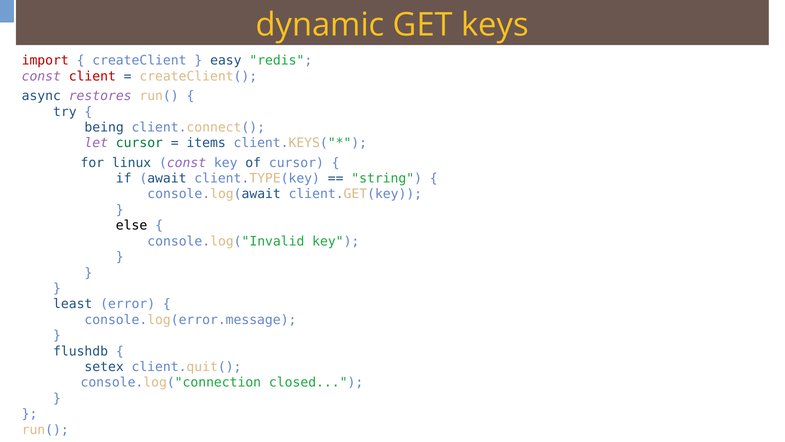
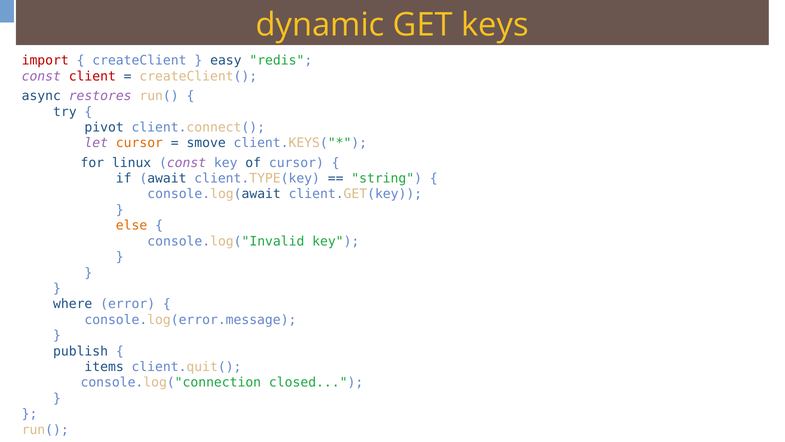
being: being -> pivot
cursor at (139, 143) colour: green -> orange
items: items -> smove
else colour: black -> orange
least: least -> where
flushdb: flushdb -> publish
setex: setex -> items
